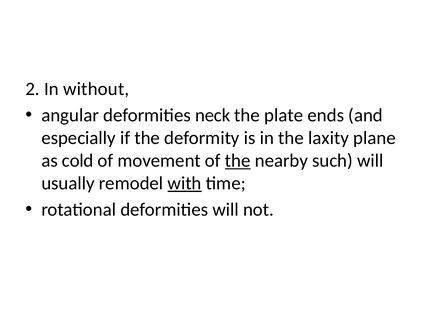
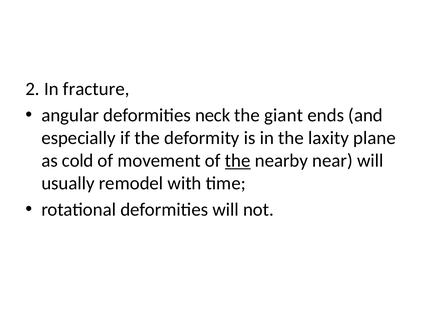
without: without -> fracture
plate: plate -> giant
such: such -> near
with underline: present -> none
